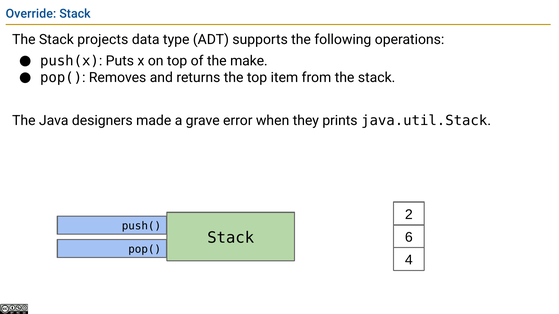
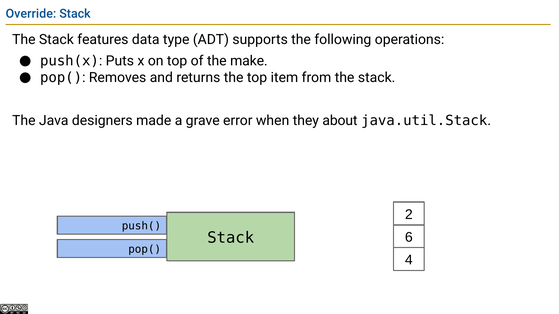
projects: projects -> features
prints: prints -> about
